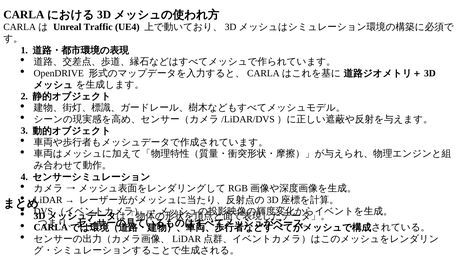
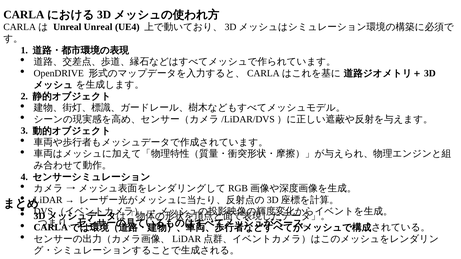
Traffic: Traffic -> Unreal
